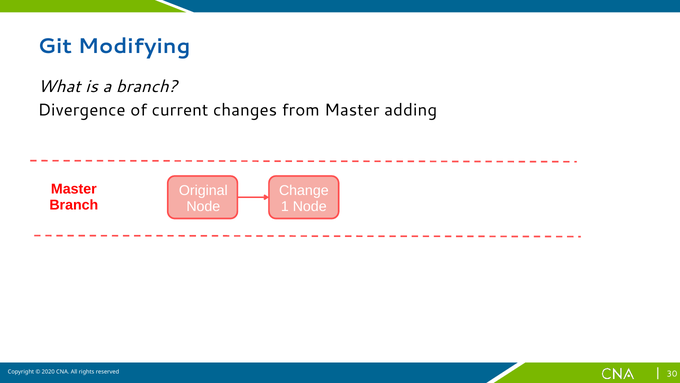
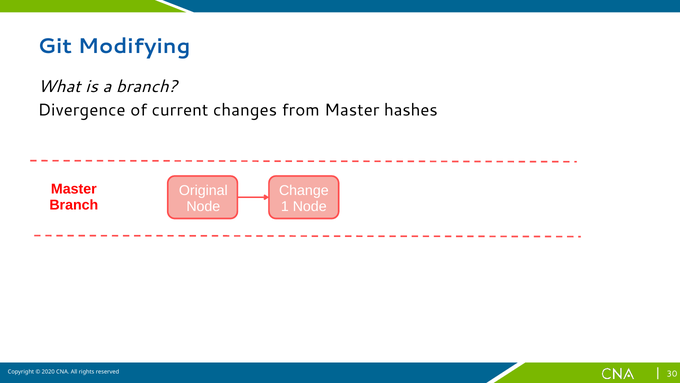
adding: adding -> hashes
